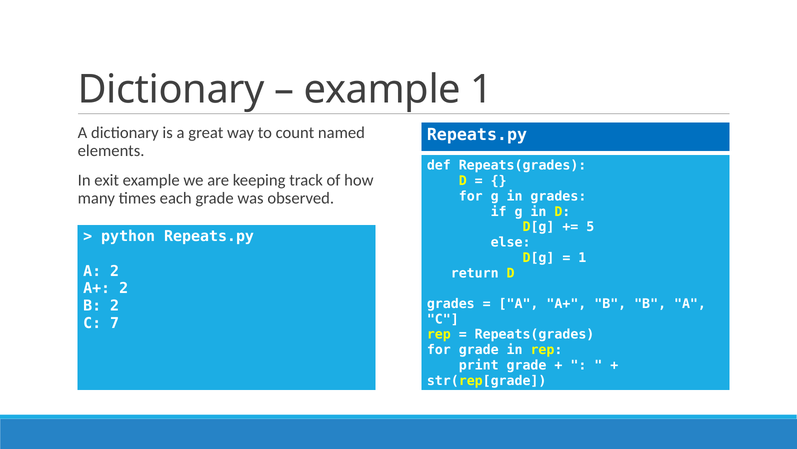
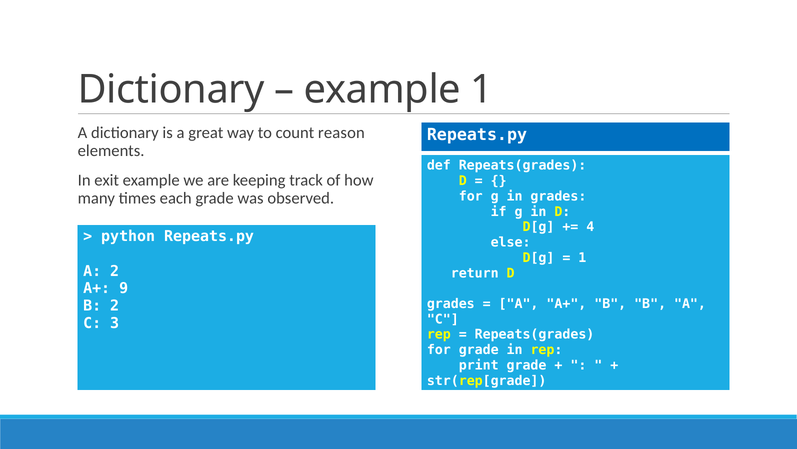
named: named -> reason
5: 5 -> 4
A+ 2: 2 -> 9
7: 7 -> 3
